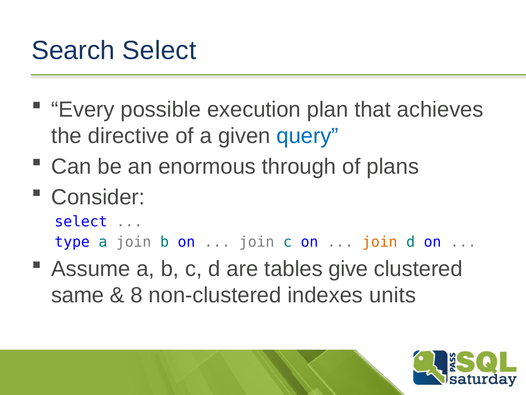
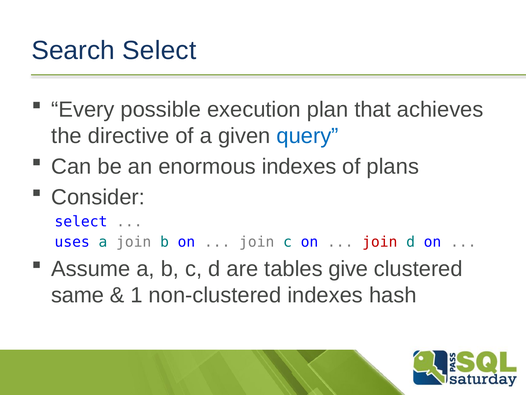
enormous through: through -> indexes
type: type -> uses
join at (380, 242) colour: orange -> red
8: 8 -> 1
units: units -> hash
